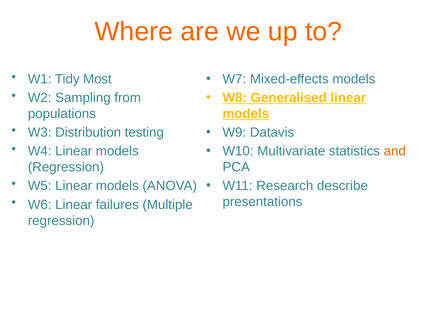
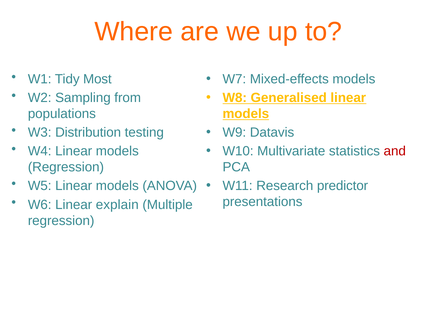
and colour: orange -> red
describe: describe -> predictor
failures: failures -> explain
